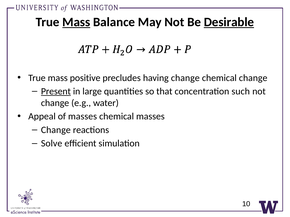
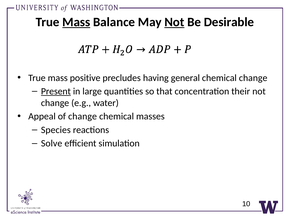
Not at (174, 22) underline: none -> present
Desirable underline: present -> none
having change: change -> general
such: such -> their
of masses: masses -> change
Change at (56, 130): Change -> Species
